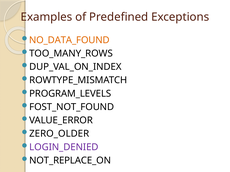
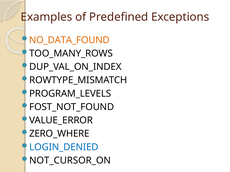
ZERO_OLDER: ZERO_OLDER -> ZERO_WHERE
LOGIN_DENIED colour: purple -> blue
NOT_REPLACE_ON: NOT_REPLACE_ON -> NOT_CURSOR_ON
